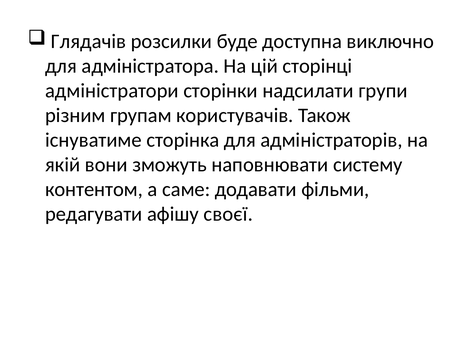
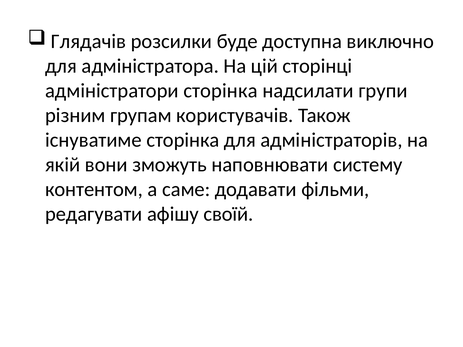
адміністратори сторінки: сторінки -> сторінка
своєї: своєї -> своїй
